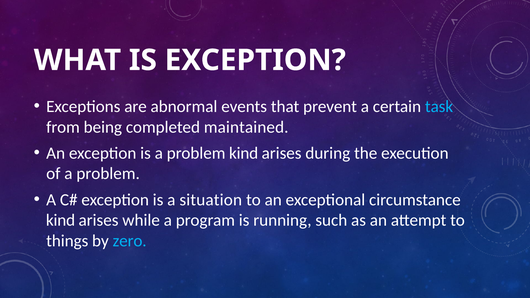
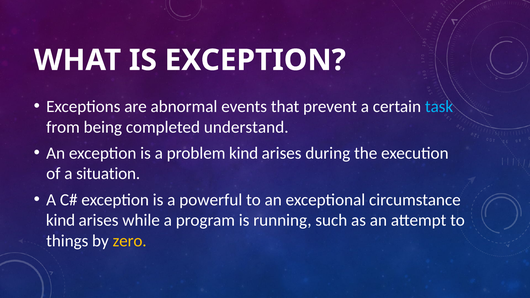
maintained: maintained -> understand
of a problem: problem -> situation
situation: situation -> powerful
zero colour: light blue -> yellow
